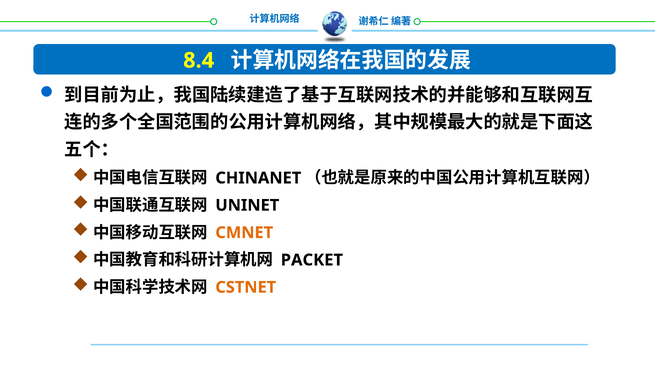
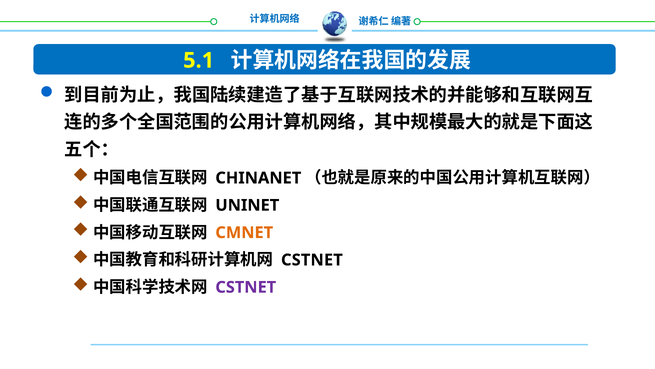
8.4: 8.4 -> 5.1
PACKET at (312, 260): PACKET -> CSTNET
CSTNET at (246, 287) colour: orange -> purple
